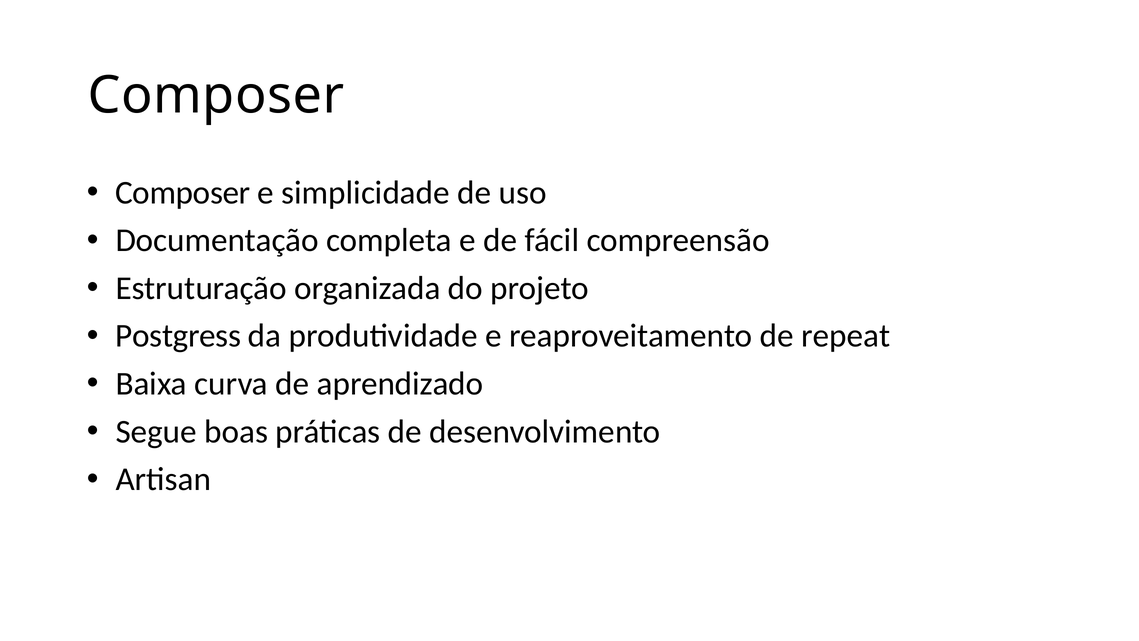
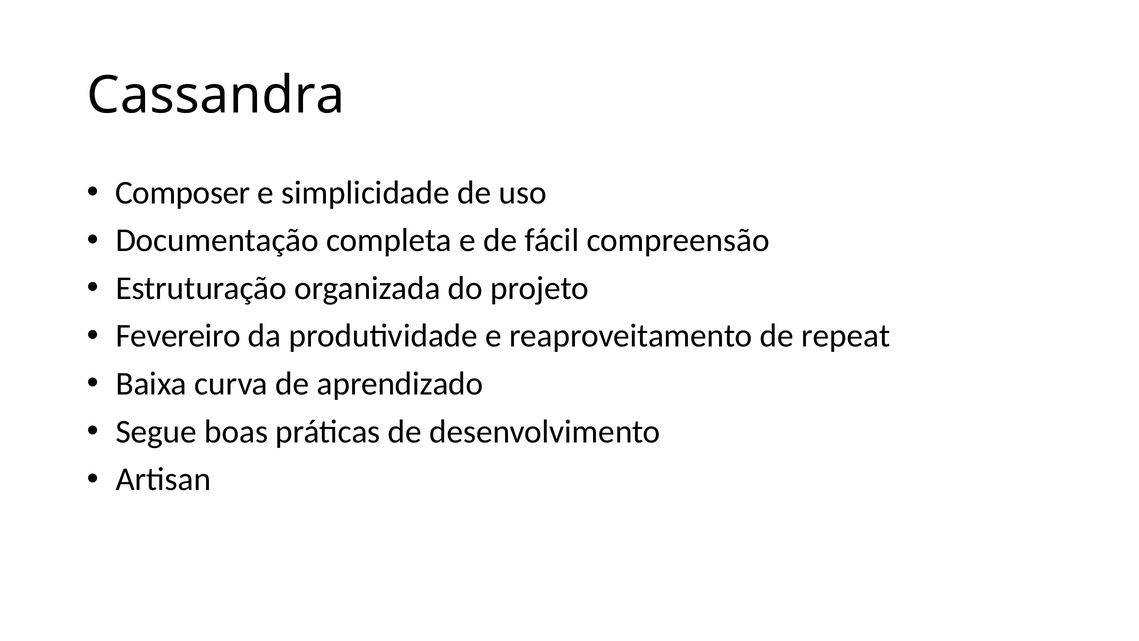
Composer at (216, 96): Composer -> Cassandra
Postgress: Postgress -> Fevereiro
